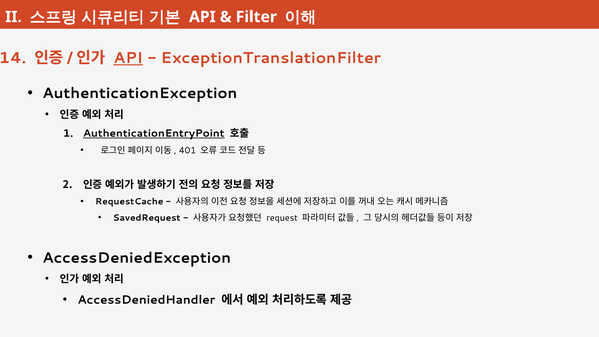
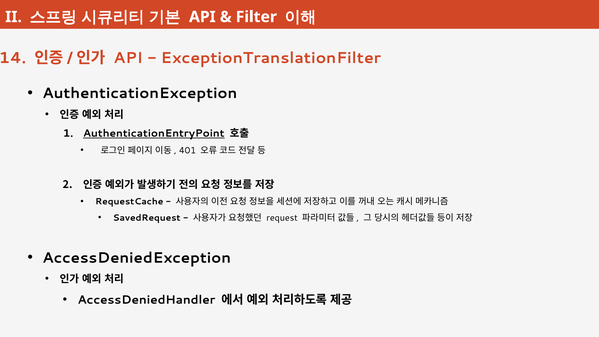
API at (128, 58) underline: present -> none
